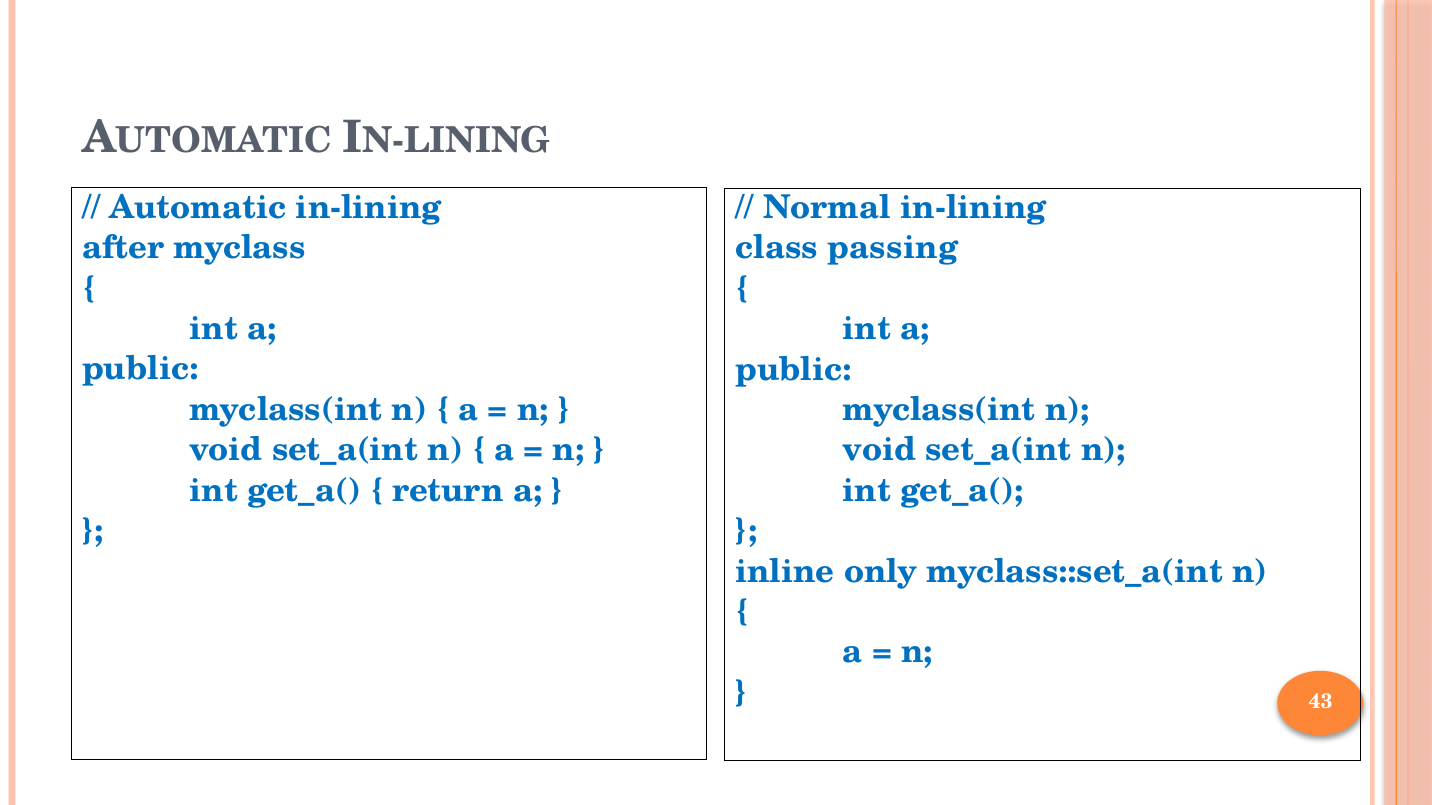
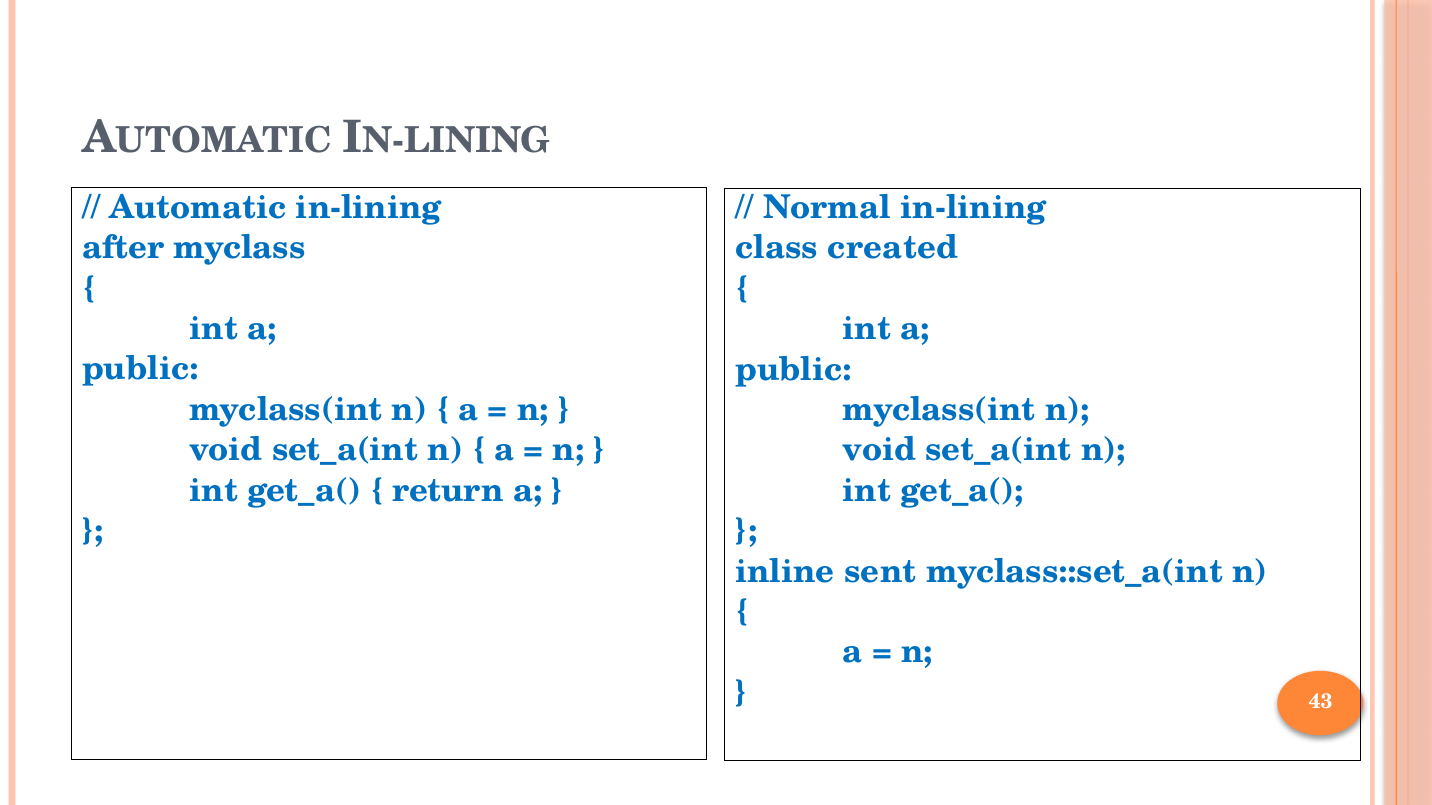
passing: passing -> created
only: only -> sent
